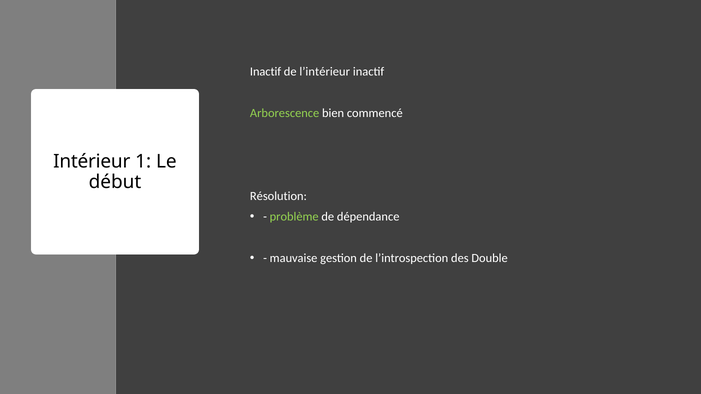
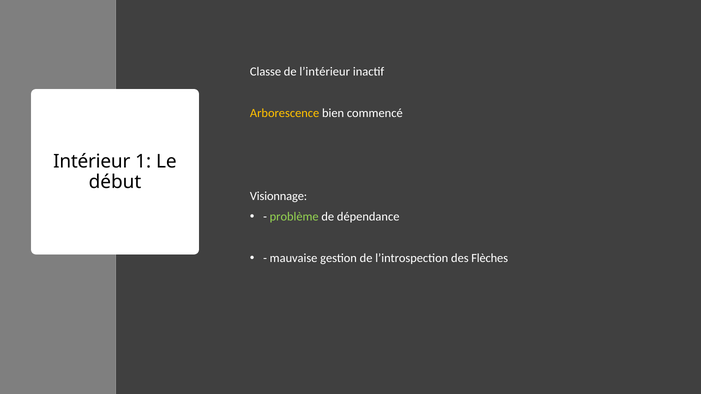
Inactif at (266, 72): Inactif -> Classe
Arborescence colour: light green -> yellow
Résolution: Résolution -> Visionnage
Double: Double -> Flèches
